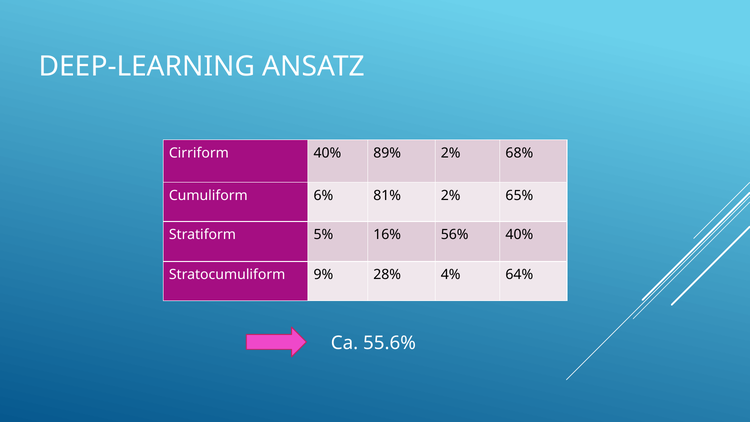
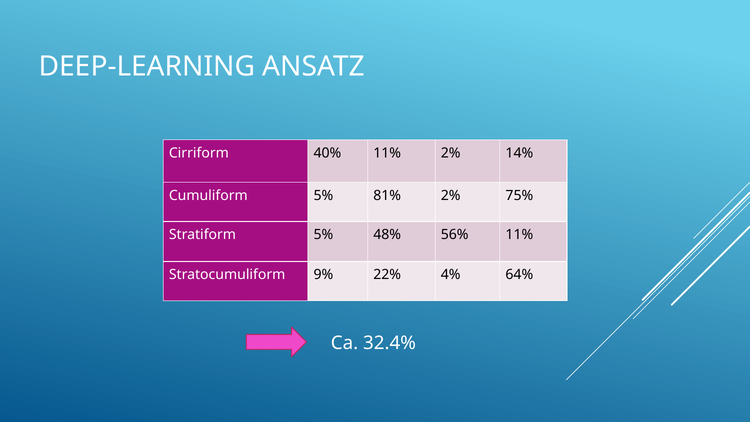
40% 89%: 89% -> 11%
68%: 68% -> 14%
Cumuliform 6%: 6% -> 5%
65%: 65% -> 75%
16%: 16% -> 48%
56% 40%: 40% -> 11%
28%: 28% -> 22%
55.6%: 55.6% -> 32.4%
